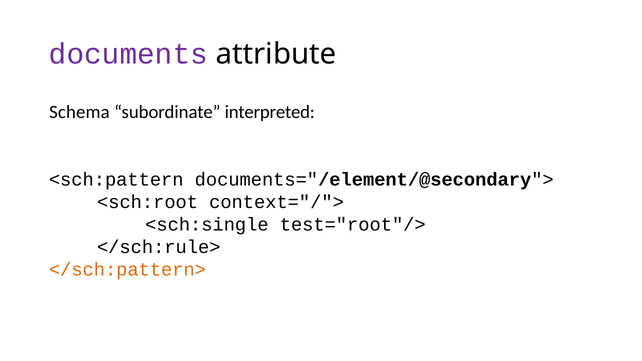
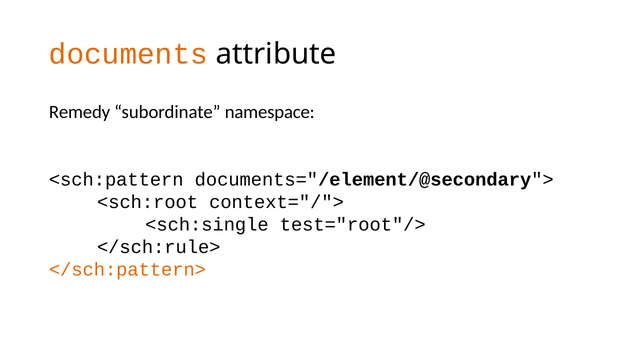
documents colour: purple -> orange
Schema: Schema -> Remedy
interpreted: interpreted -> namespace
